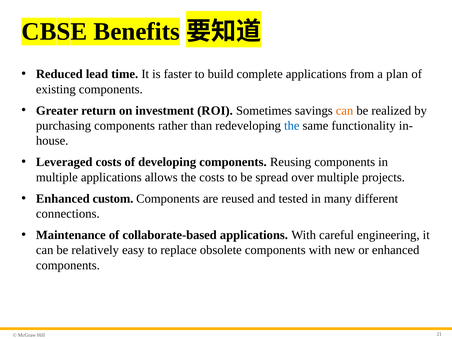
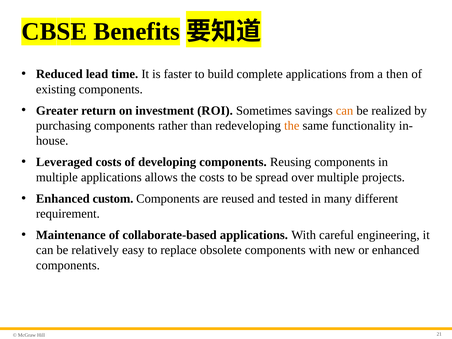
plan: plan -> then
the at (292, 126) colour: blue -> orange
connections: connections -> requirement
